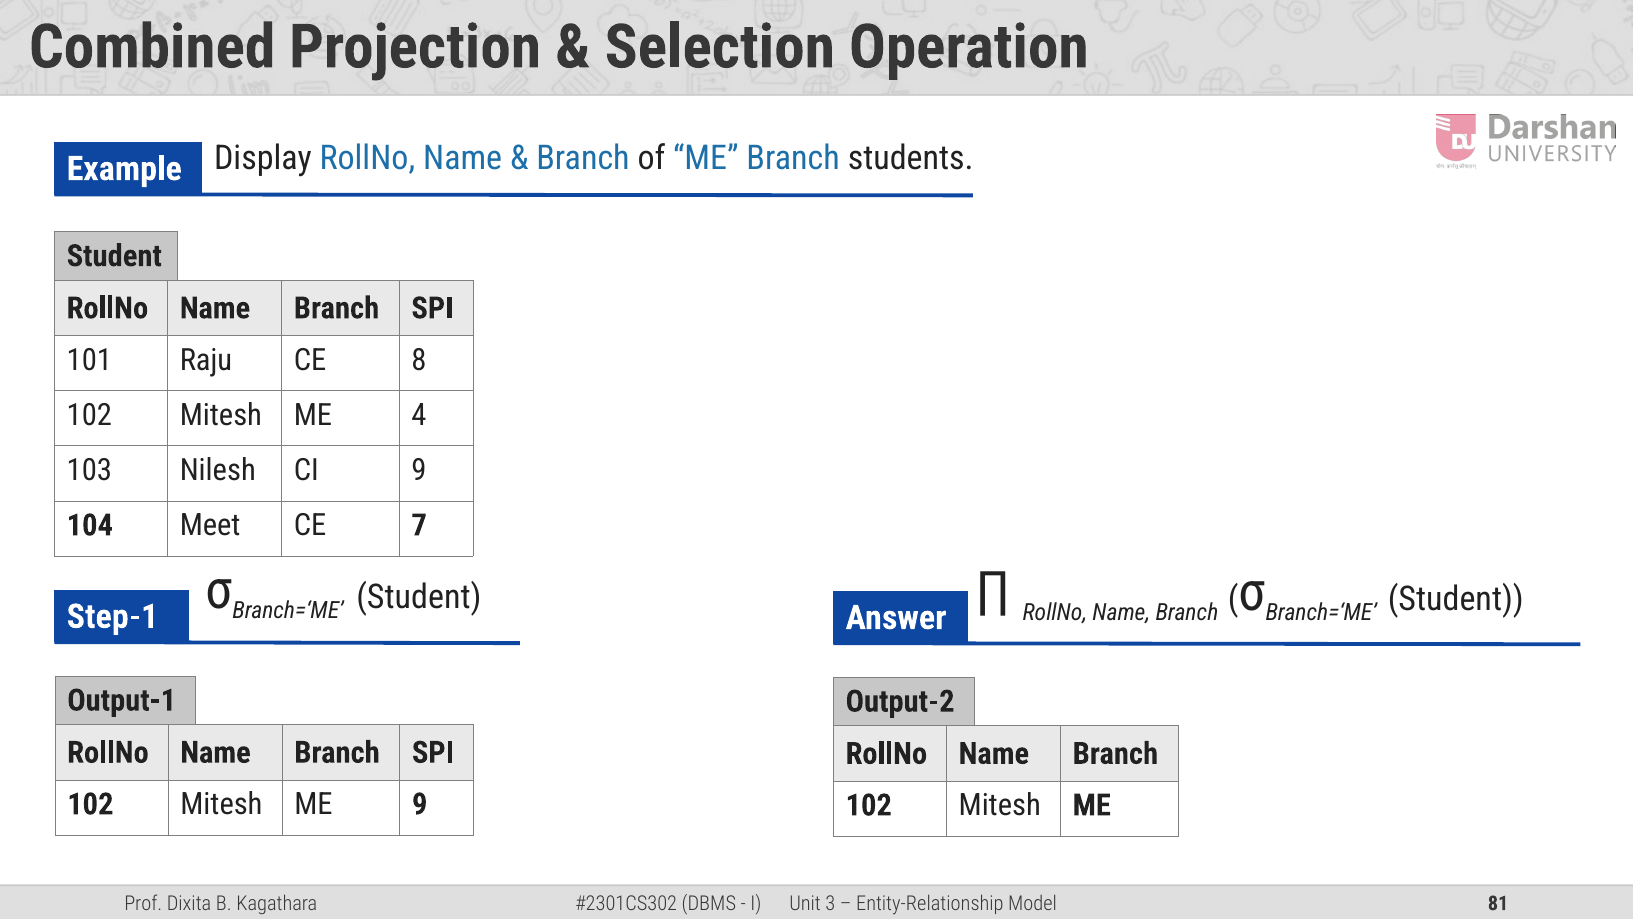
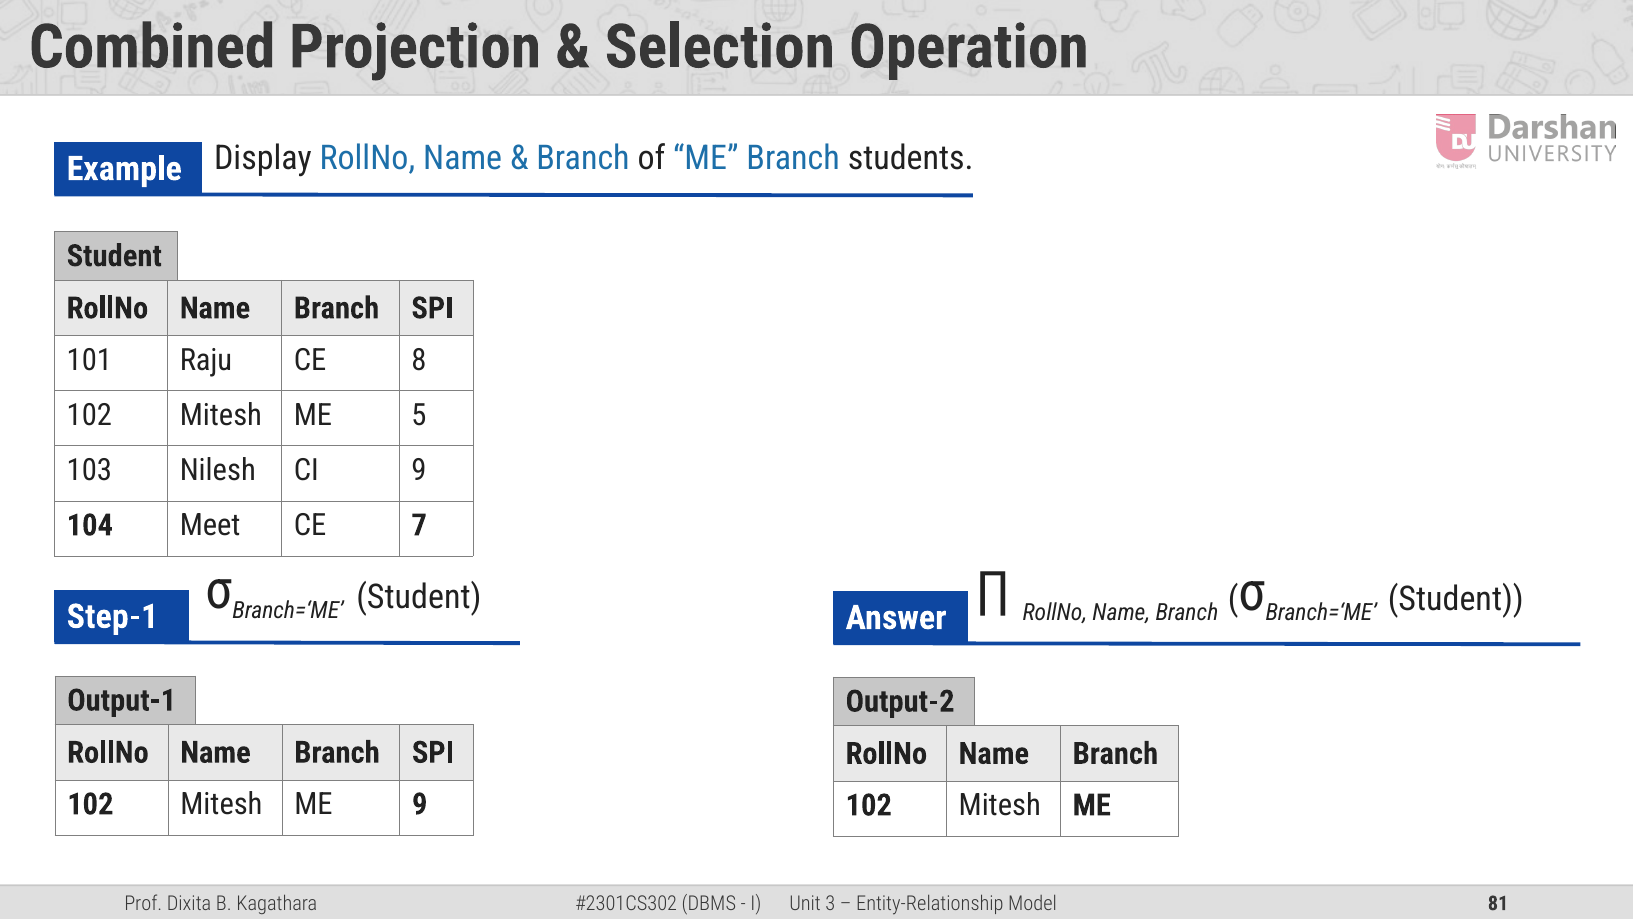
4: 4 -> 5
